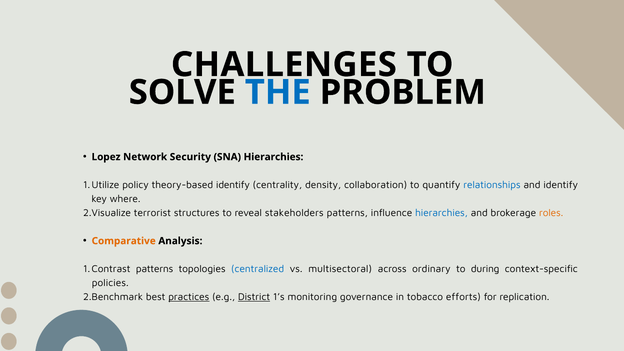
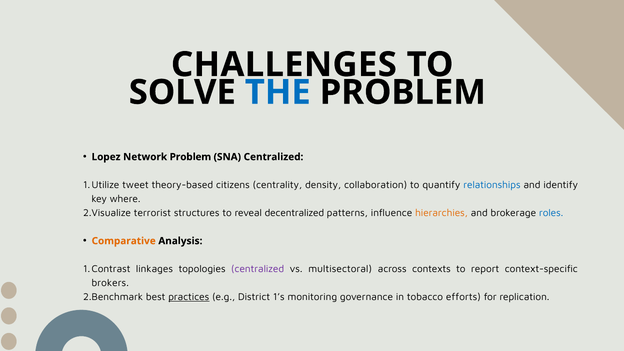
Network Security: Security -> Problem
SNA Hierarchies: Hierarchies -> Centralized
policy: policy -> tweet
theory-based identify: identify -> citizens
stakeholders: stakeholders -> decentralized
hierarchies at (442, 213) colour: blue -> orange
roles colour: orange -> blue
patterns at (155, 269): patterns -> linkages
centralized at (258, 269) colour: blue -> purple
ordinary: ordinary -> contexts
during: during -> report
policies: policies -> brokers
District underline: present -> none
